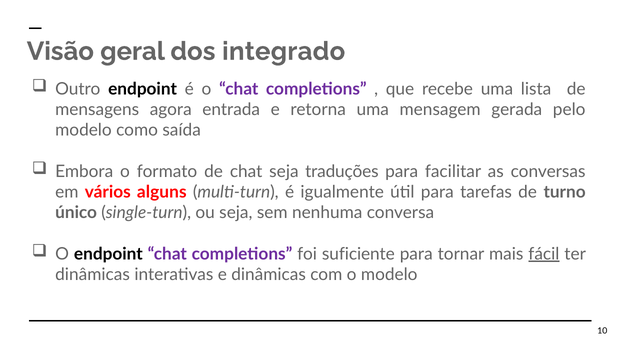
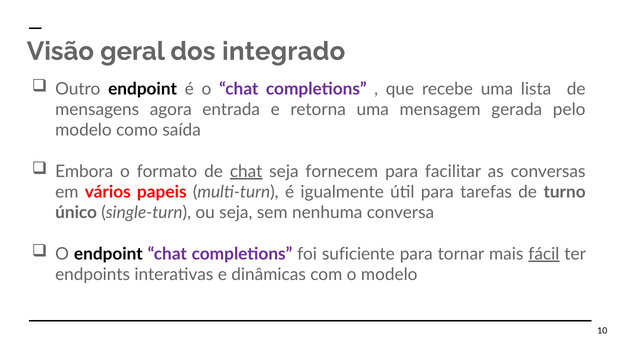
chat at (246, 172) underline: none -> present
traduções: traduções -> fornecem
alguns: alguns -> papeis
dinâmicas at (93, 275): dinâmicas -> endpoints
